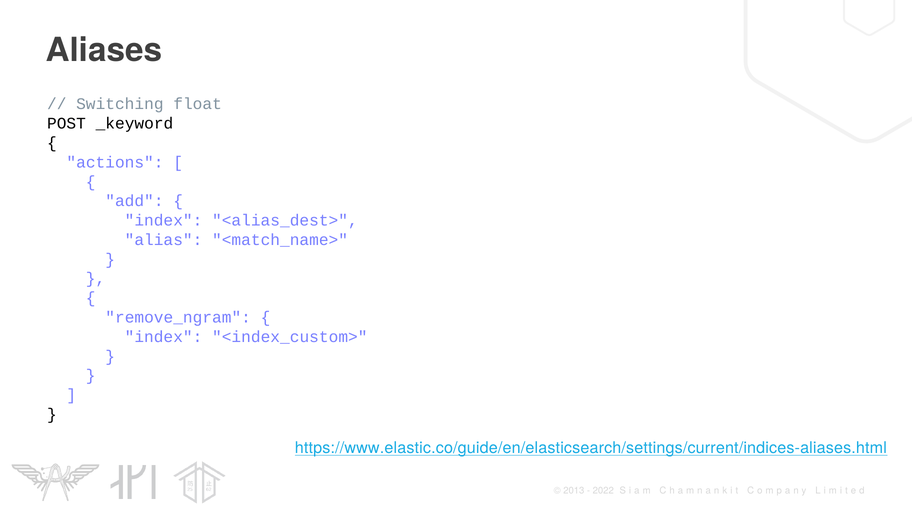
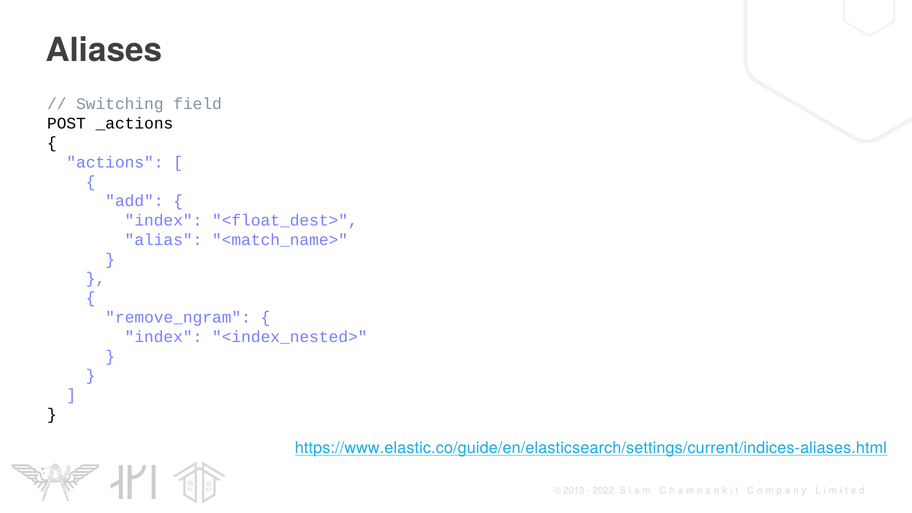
float: float -> field
_keyword: _keyword -> _actions
<alias_dest>: <alias_dest> -> <float_dest>
<index_custom>: <index_custom> -> <index_nested>
